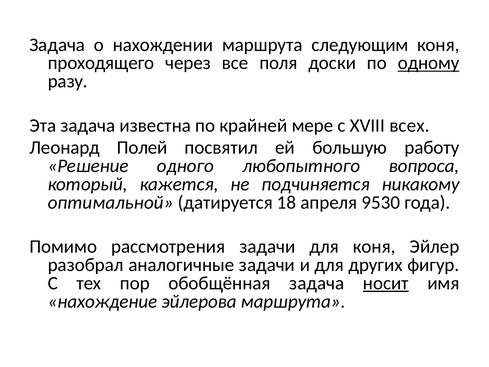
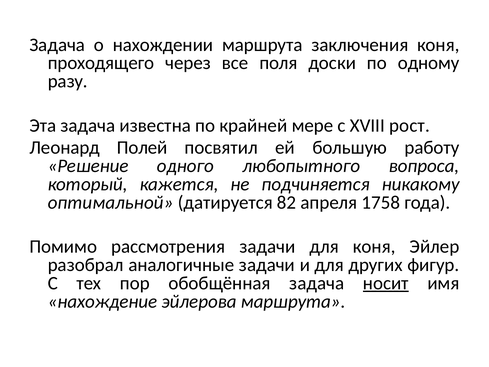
следующим: следующим -> заключения
одному underline: present -> none
всех: всех -> рост
18: 18 -> 82
9530: 9530 -> 1758
